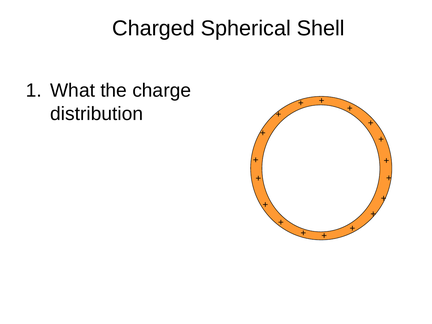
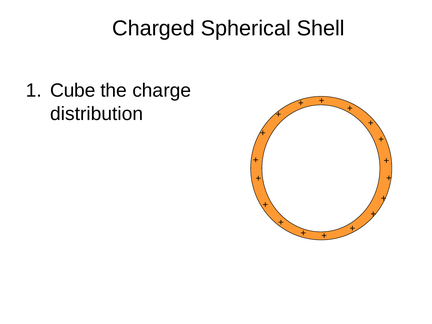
What: What -> Cube
